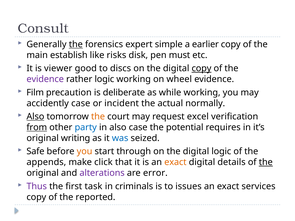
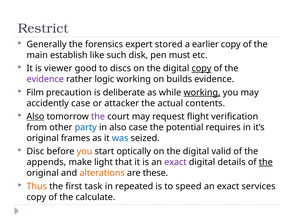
Consult: Consult -> Restrict
the at (76, 44) underline: present -> none
simple: simple -> stored
risks: risks -> such
wheel: wheel -> builds
working at (202, 93) underline: none -> present
incident: incident -> attacker
normally: normally -> contents
the at (98, 117) colour: orange -> purple
excel: excel -> flight
from underline: present -> none
writing: writing -> frames
Safe: Safe -> Disc
through: through -> optically
digital logic: logic -> valid
click: click -> light
exact at (175, 162) colour: orange -> purple
alterations colour: purple -> orange
error: error -> these
Thus colour: purple -> orange
criminals: criminals -> repeated
issues: issues -> speed
reported: reported -> calculate
